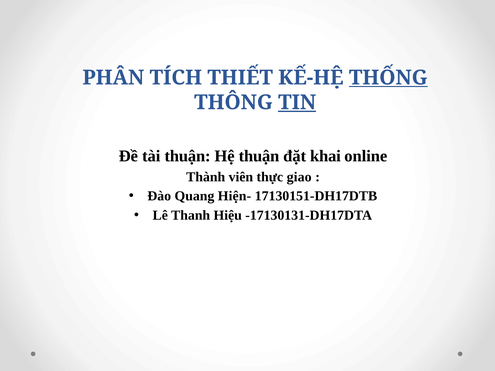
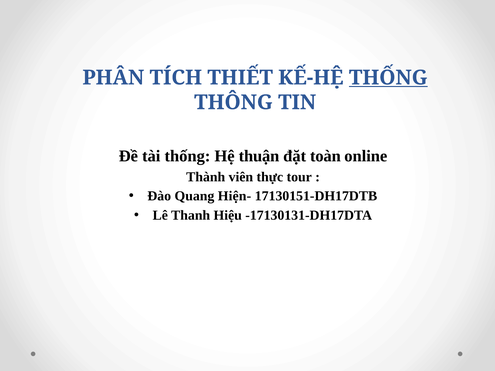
TIN underline: present -> none
tài thuận: thuận -> thống
khai: khai -> toàn
giao: giao -> tour
